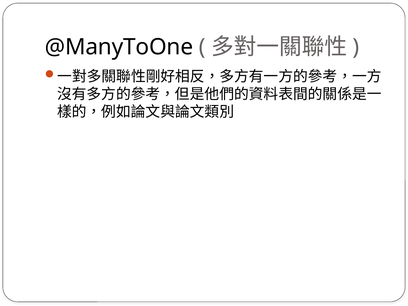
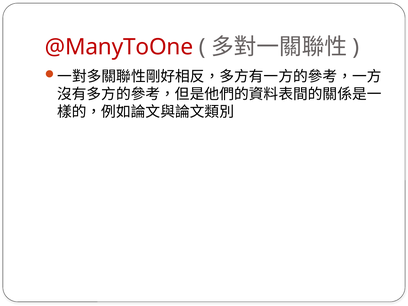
@ManyToOne colour: black -> red
